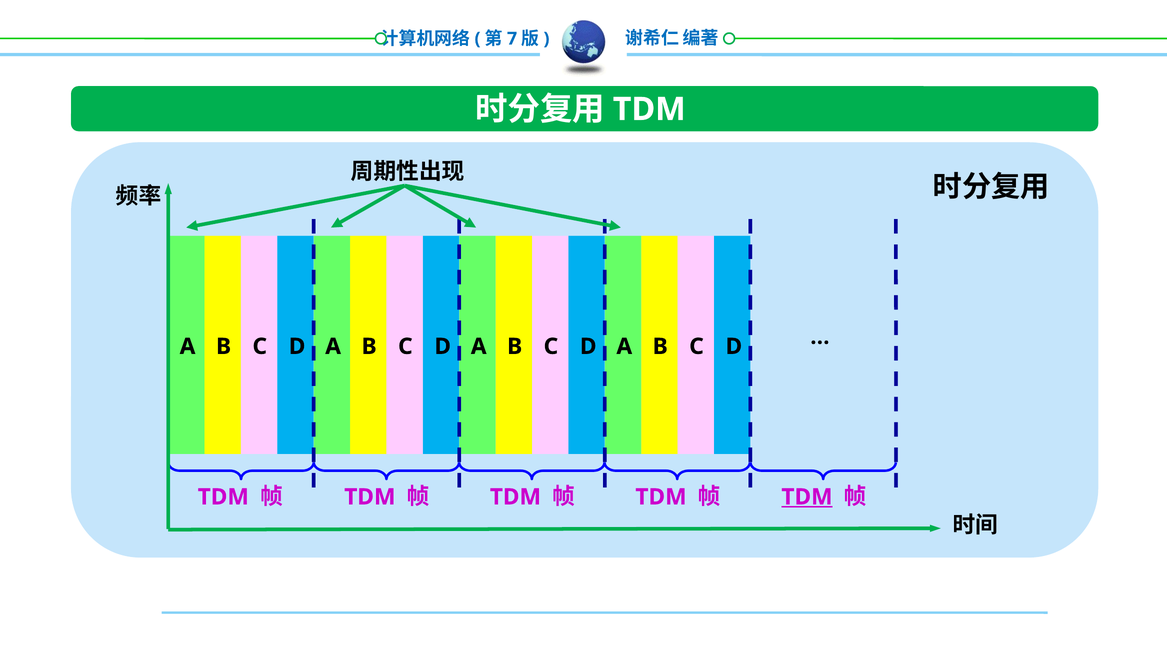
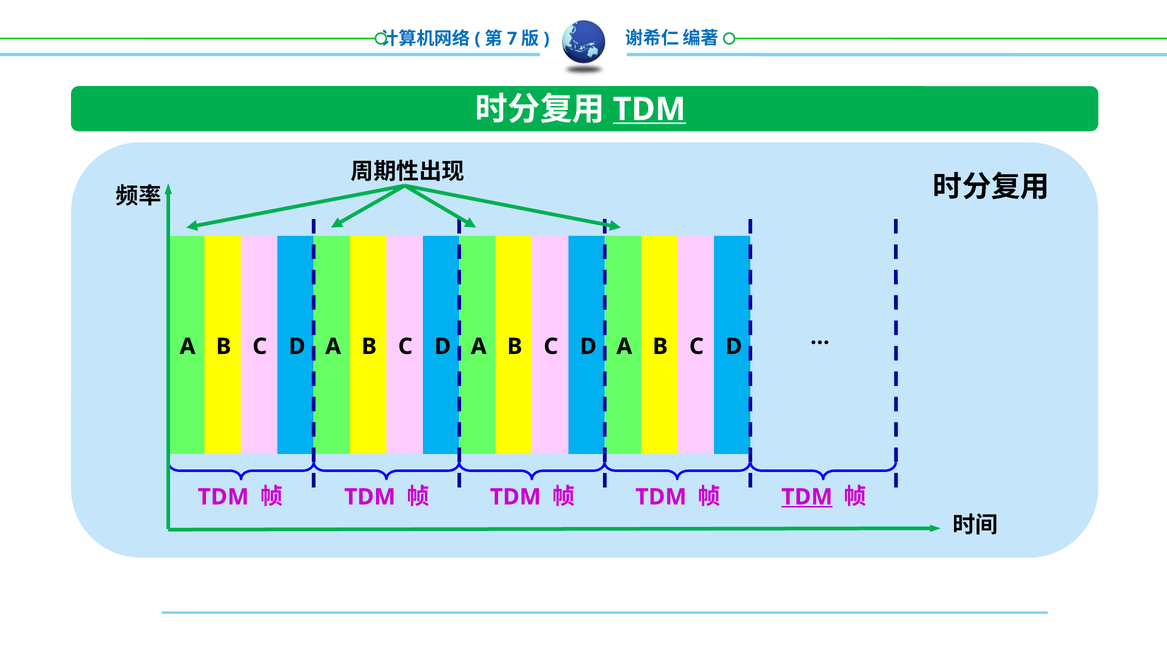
TDM at (649, 109) underline: none -> present
